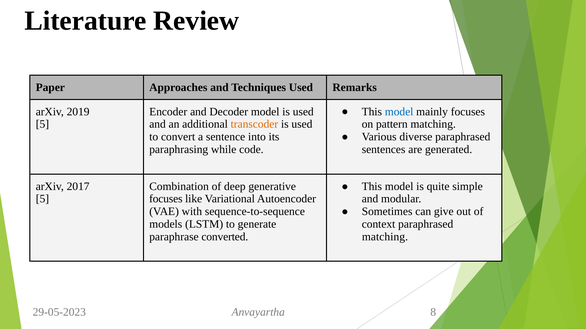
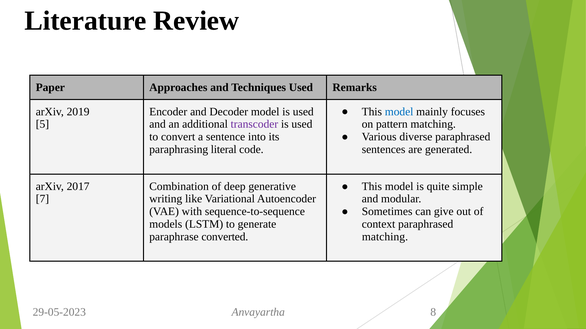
transcoder colour: orange -> purple
while: while -> literal
5 at (42, 199): 5 -> 7
focuses at (166, 199): focuses -> writing
